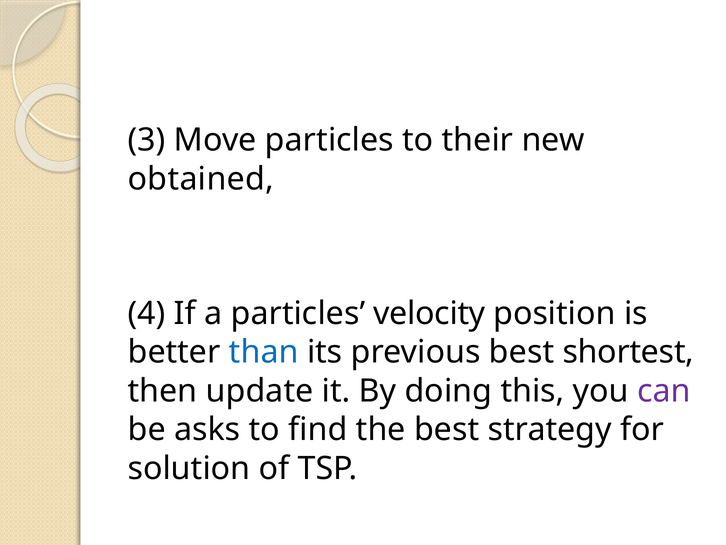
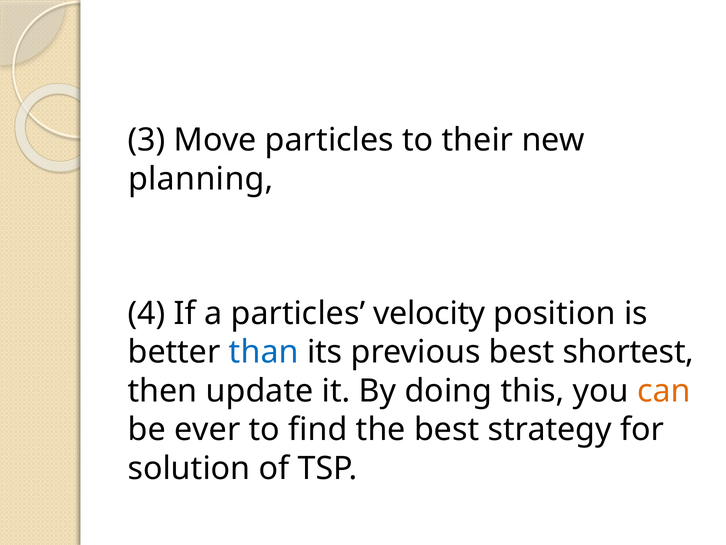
obtained: obtained -> planning
can colour: purple -> orange
asks: asks -> ever
